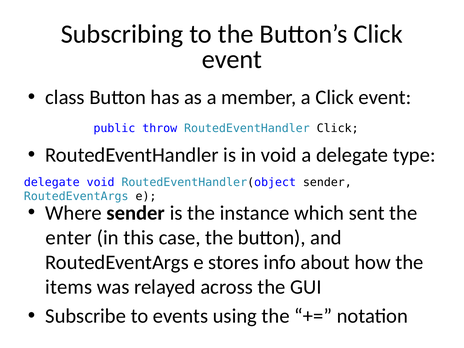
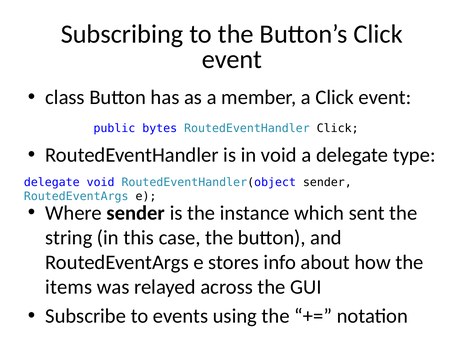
throw: throw -> bytes
enter: enter -> string
